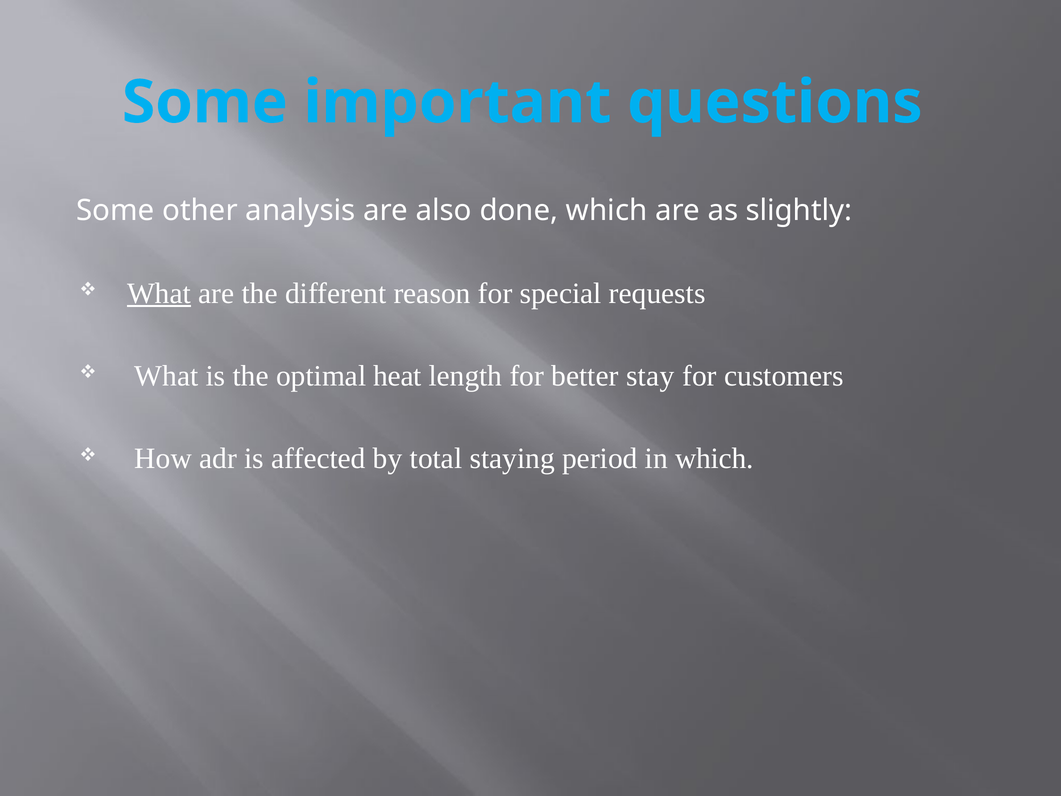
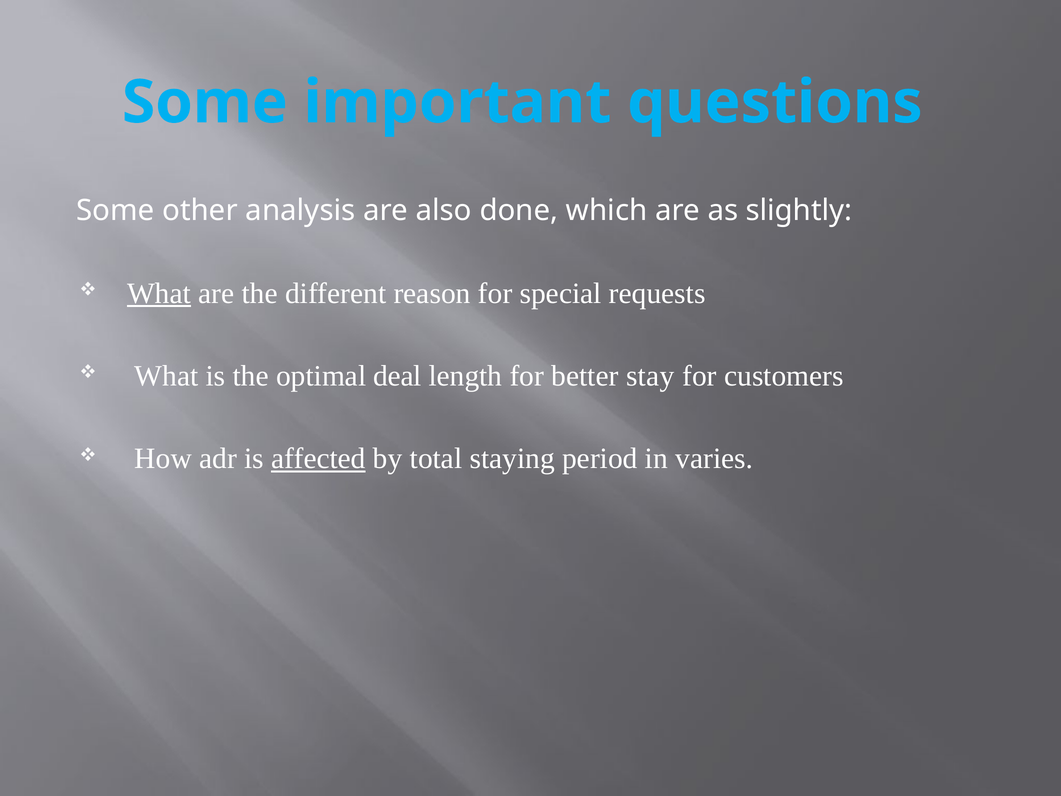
heat: heat -> deal
affected underline: none -> present
in which: which -> varies
